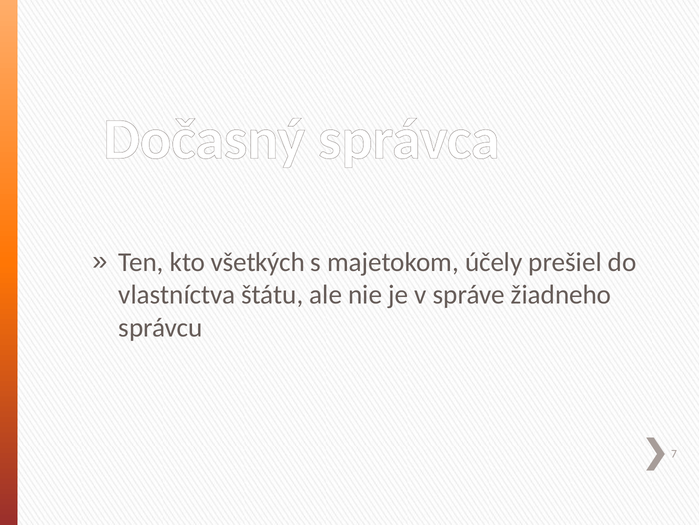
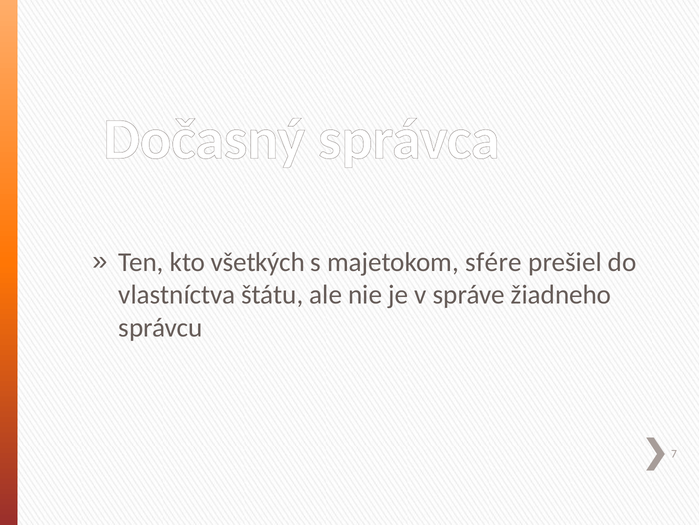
účely: účely -> sfére
